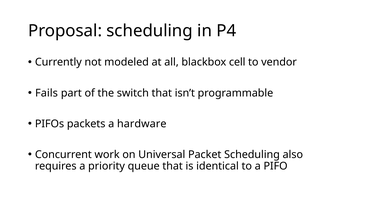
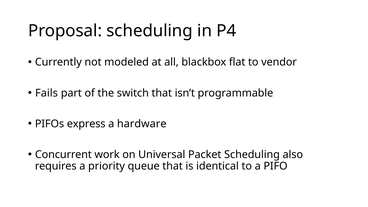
cell: cell -> flat
packets: packets -> express
